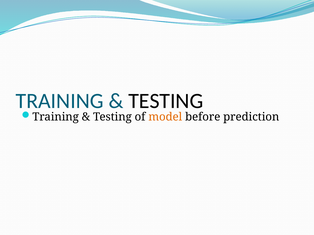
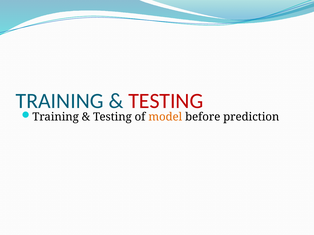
TESTING at (166, 101) colour: black -> red
